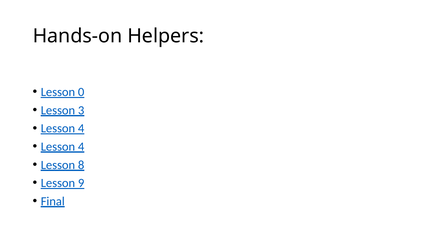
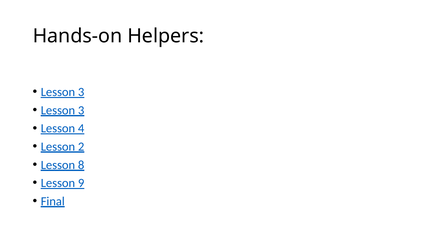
0 at (81, 92): 0 -> 3
4 at (81, 147): 4 -> 2
